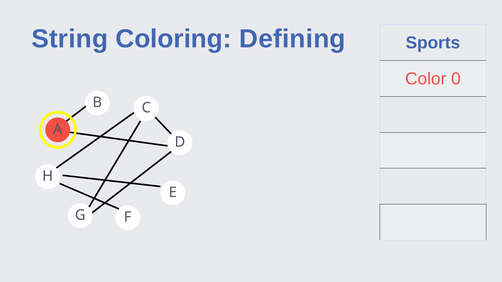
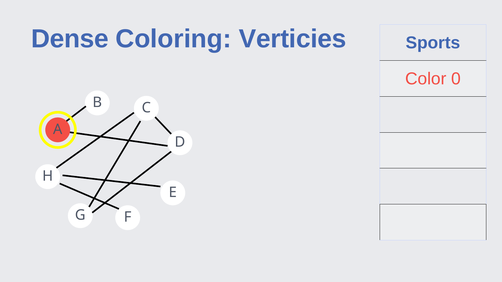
String: String -> Dense
Defining: Defining -> Verticies
